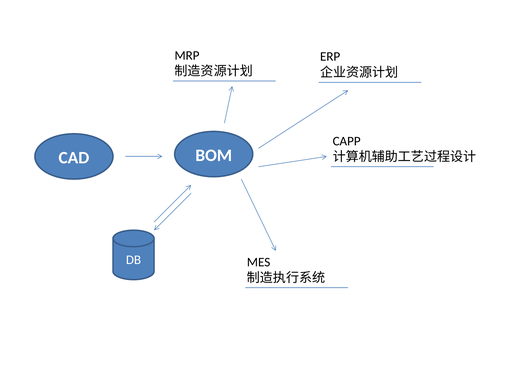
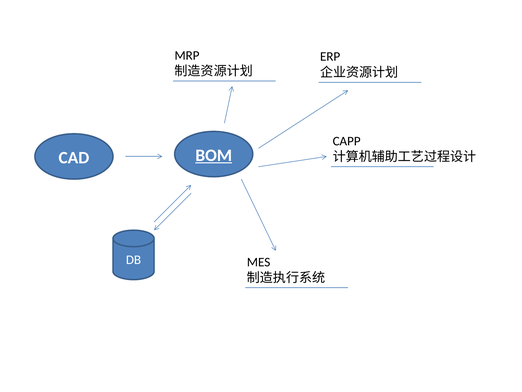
BOM underline: none -> present
